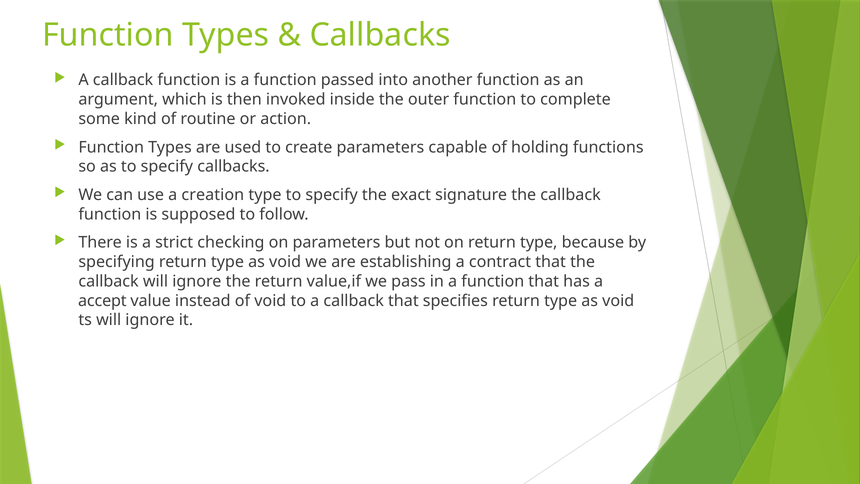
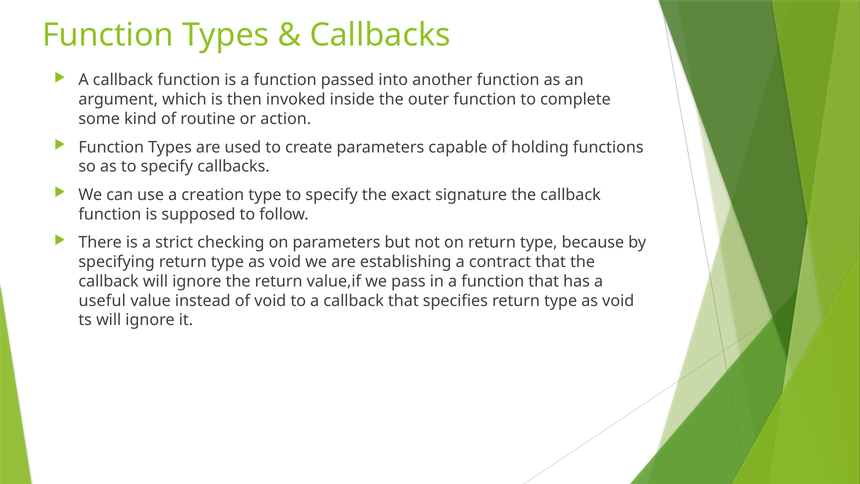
accept: accept -> useful
